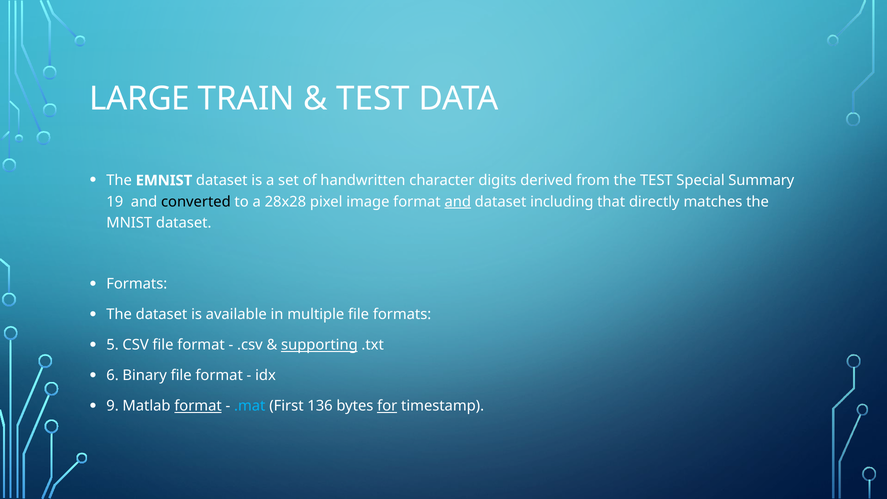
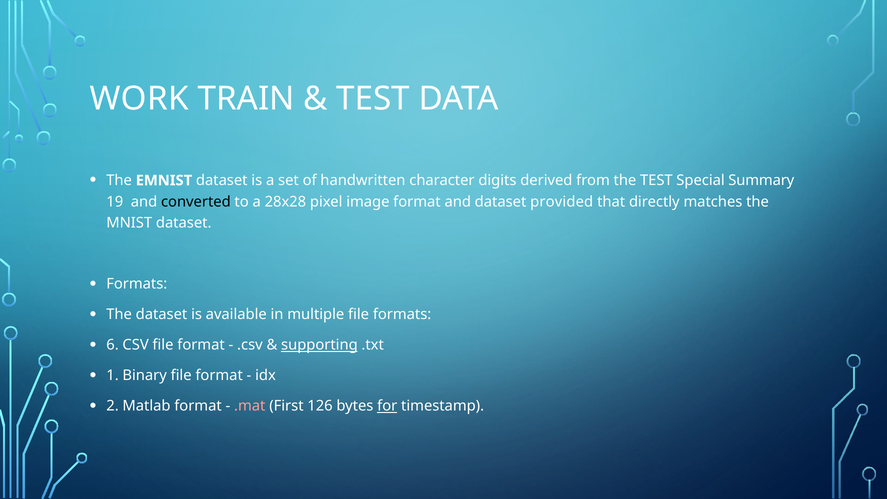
LARGE: LARGE -> WORK
and at (458, 202) underline: present -> none
including: including -> provided
5: 5 -> 6
6: 6 -> 1
9: 9 -> 2
format at (198, 406) underline: present -> none
.mat colour: light blue -> pink
136: 136 -> 126
